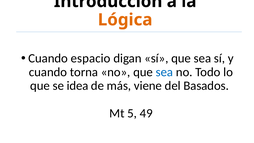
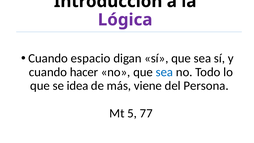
Lógica colour: orange -> purple
torna: torna -> hacer
Basados: Basados -> Persona
49: 49 -> 77
